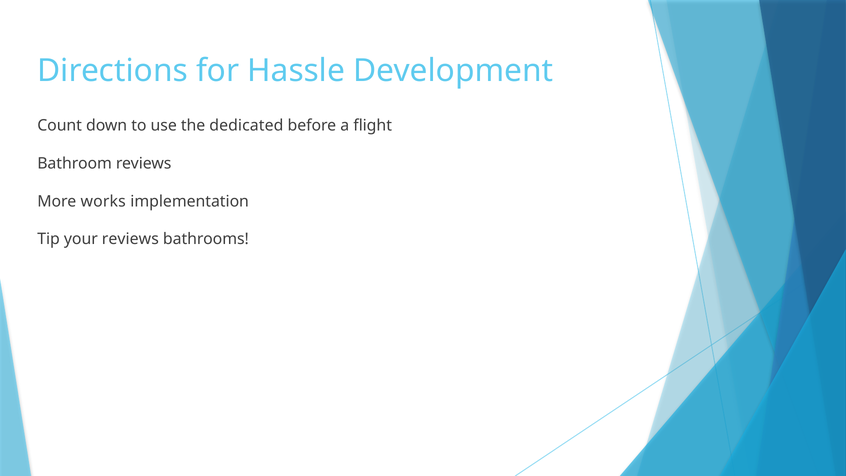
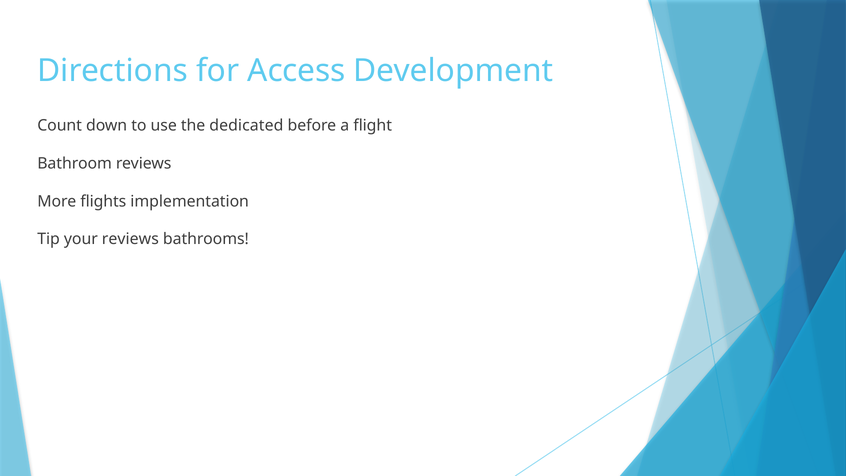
Hassle: Hassle -> Access
works: works -> flights
